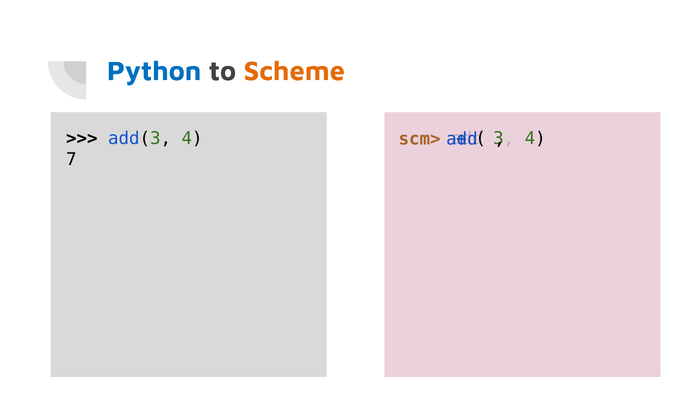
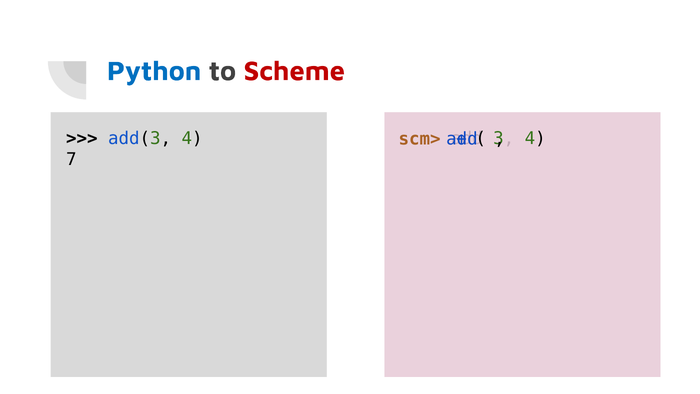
Scheme colour: orange -> red
